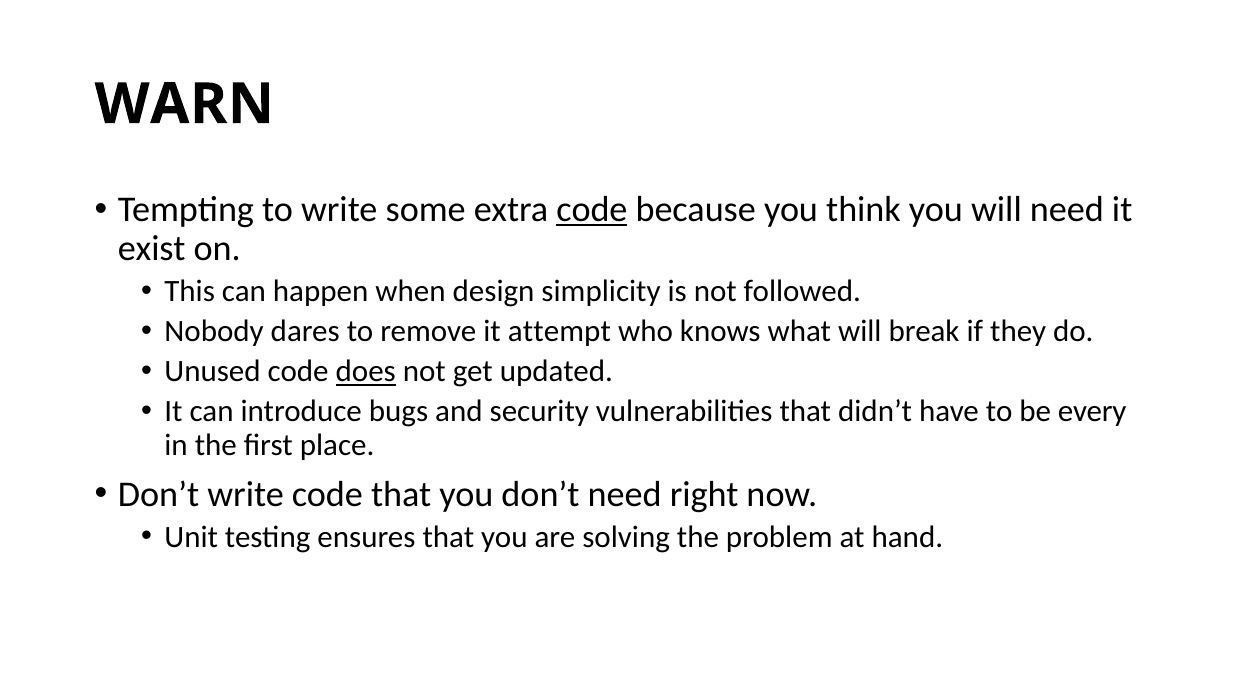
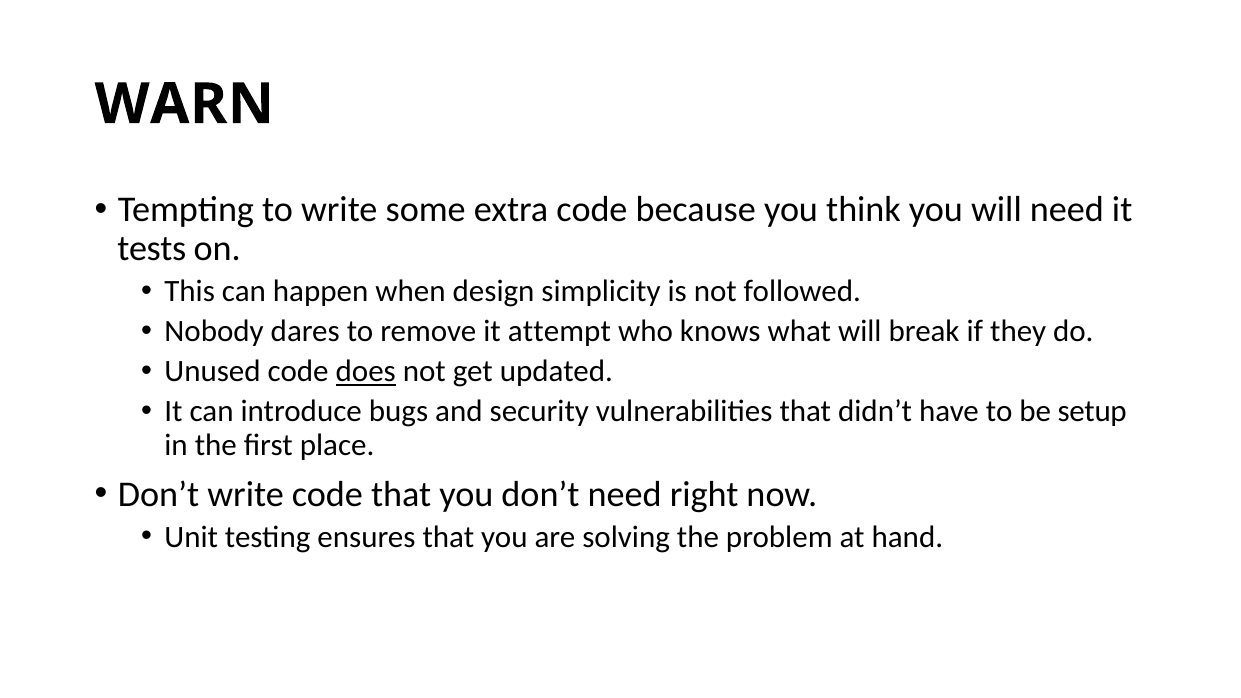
code at (592, 210) underline: present -> none
exist: exist -> tests
every: every -> setup
